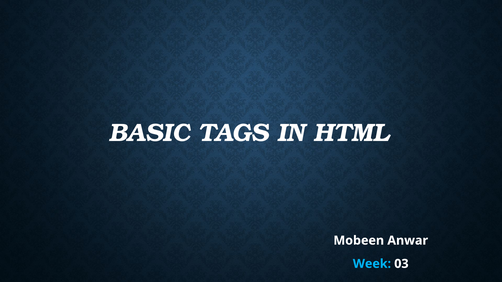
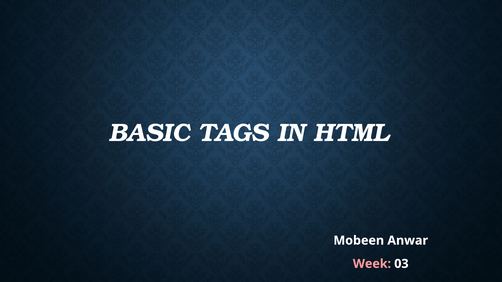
Week colour: light blue -> pink
